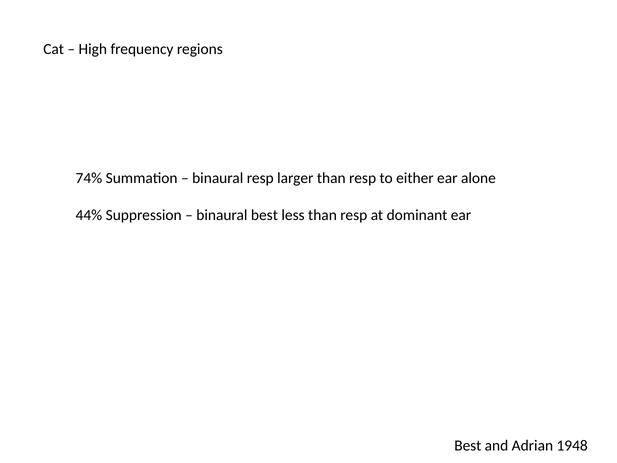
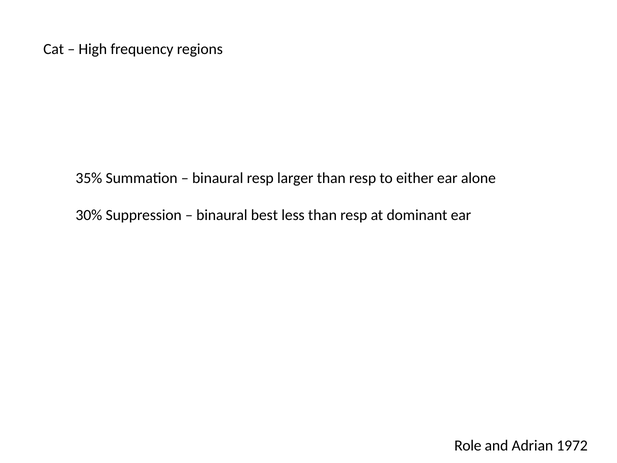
74%: 74% -> 35%
44%: 44% -> 30%
Best at (468, 445): Best -> Role
1948: 1948 -> 1972
